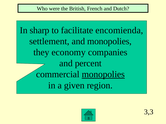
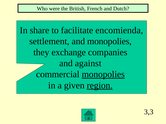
sharp: sharp -> share
economy: economy -> exchange
percent: percent -> against
region underline: none -> present
